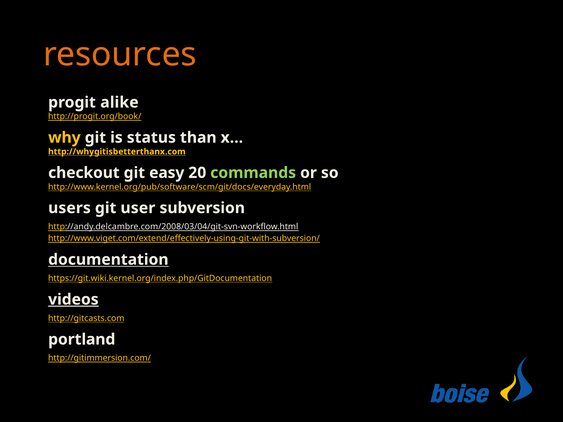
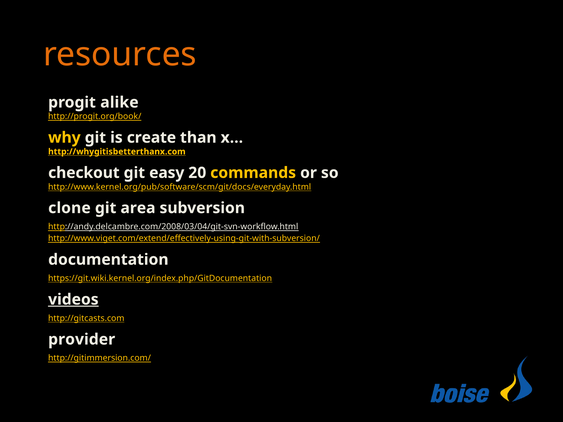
status: status -> create
commands colour: light green -> yellow
users: users -> clone
user: user -> area
documentation underline: present -> none
portland: portland -> provider
